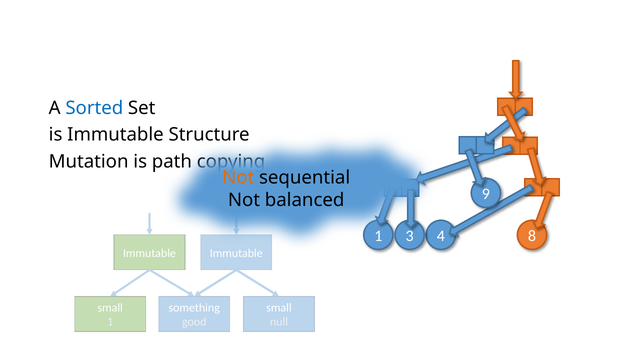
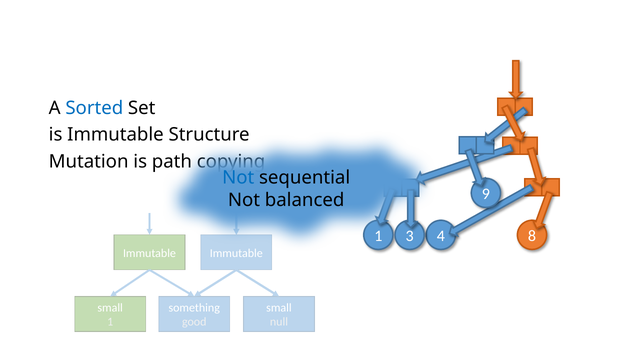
Not at (238, 178) colour: orange -> blue
